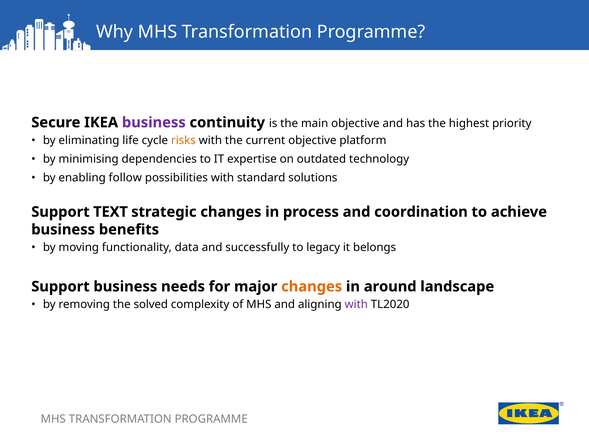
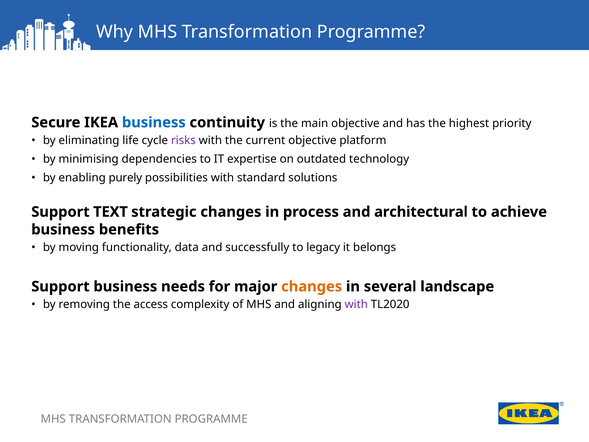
business at (154, 122) colour: purple -> blue
risks colour: orange -> purple
follow: follow -> purely
coordination: coordination -> architectural
around: around -> several
solved: solved -> access
